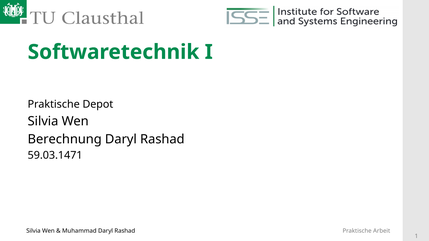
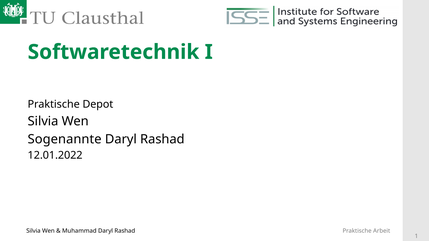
Berechnung: Berechnung -> Sogenannte
59.03.1471: 59.03.1471 -> 12.01.2022
